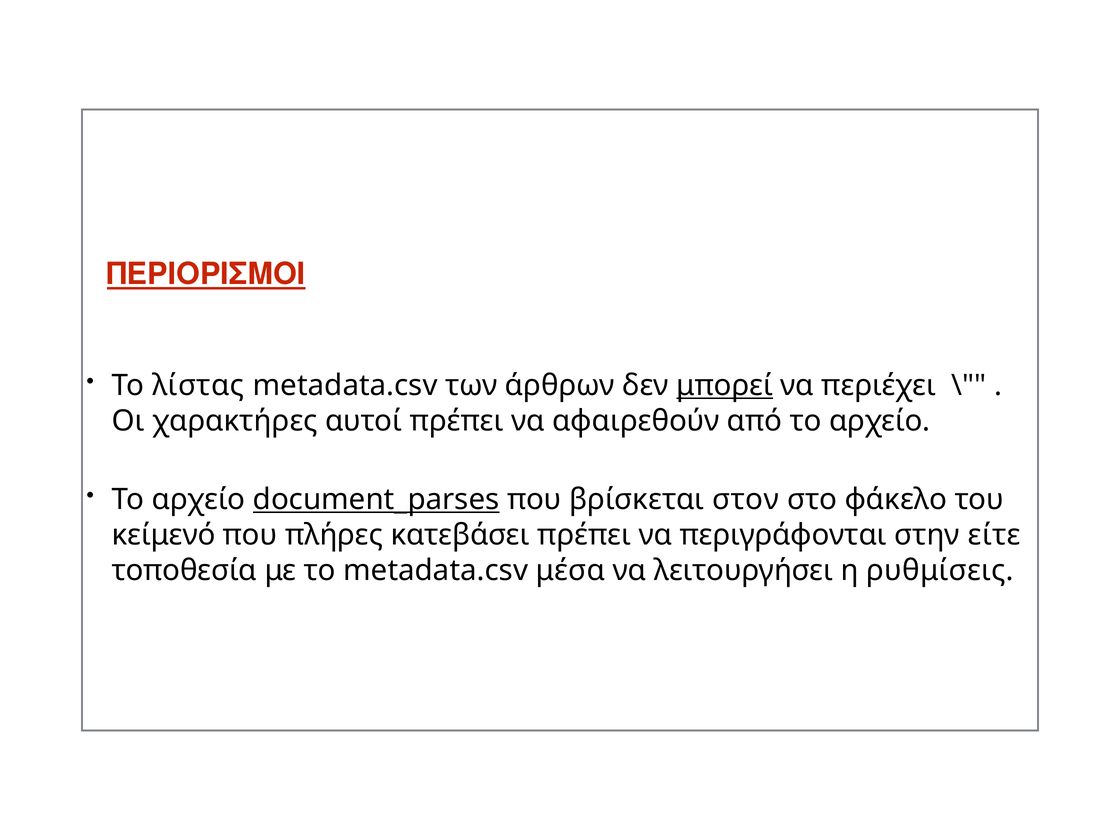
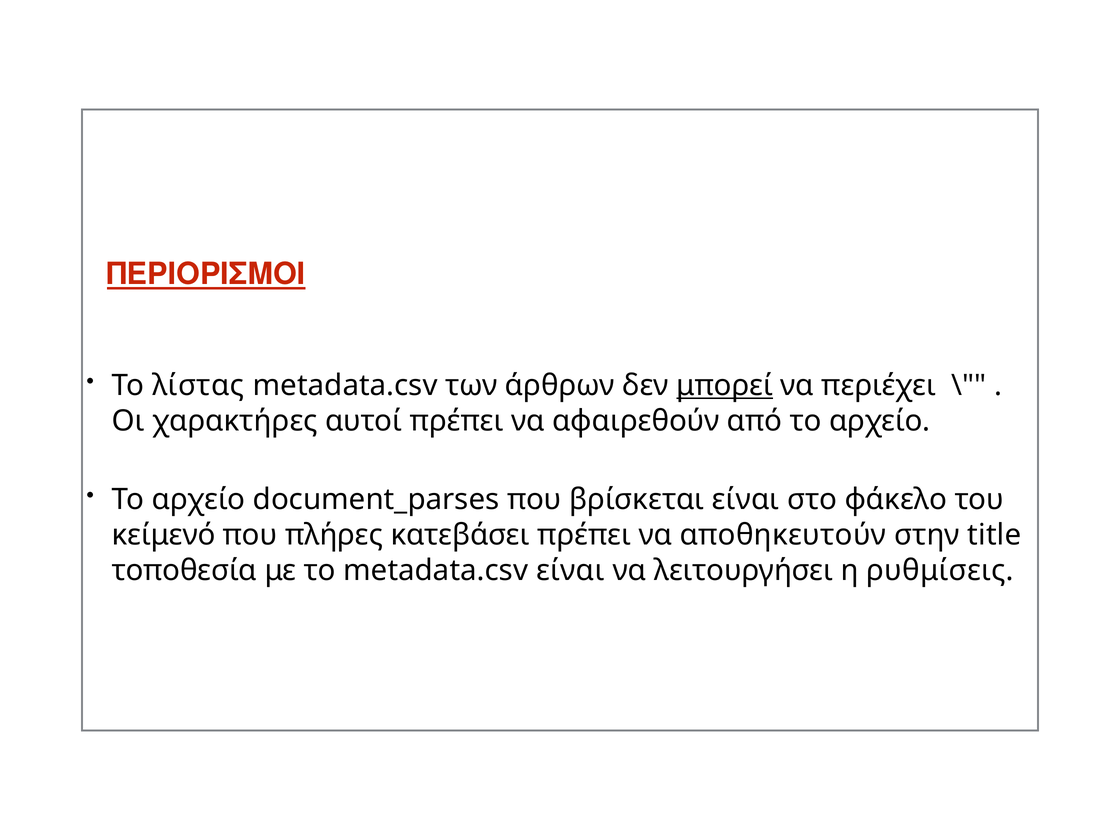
document_parses underline: present -> none
βρίσκεται στον: στον -> είναι
περιγράφονται: περιγράφονται -> αποθηκευτούν
είτε: είτε -> title
metadata.csv μέσα: μέσα -> είναι
